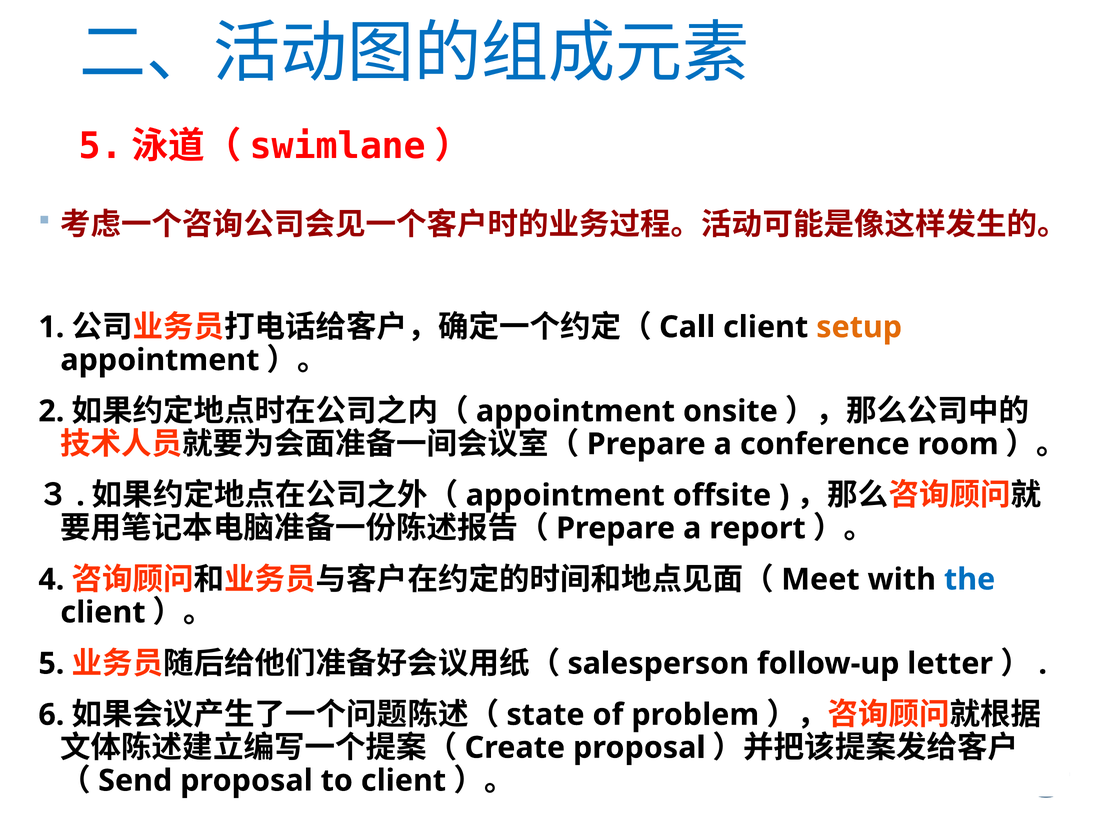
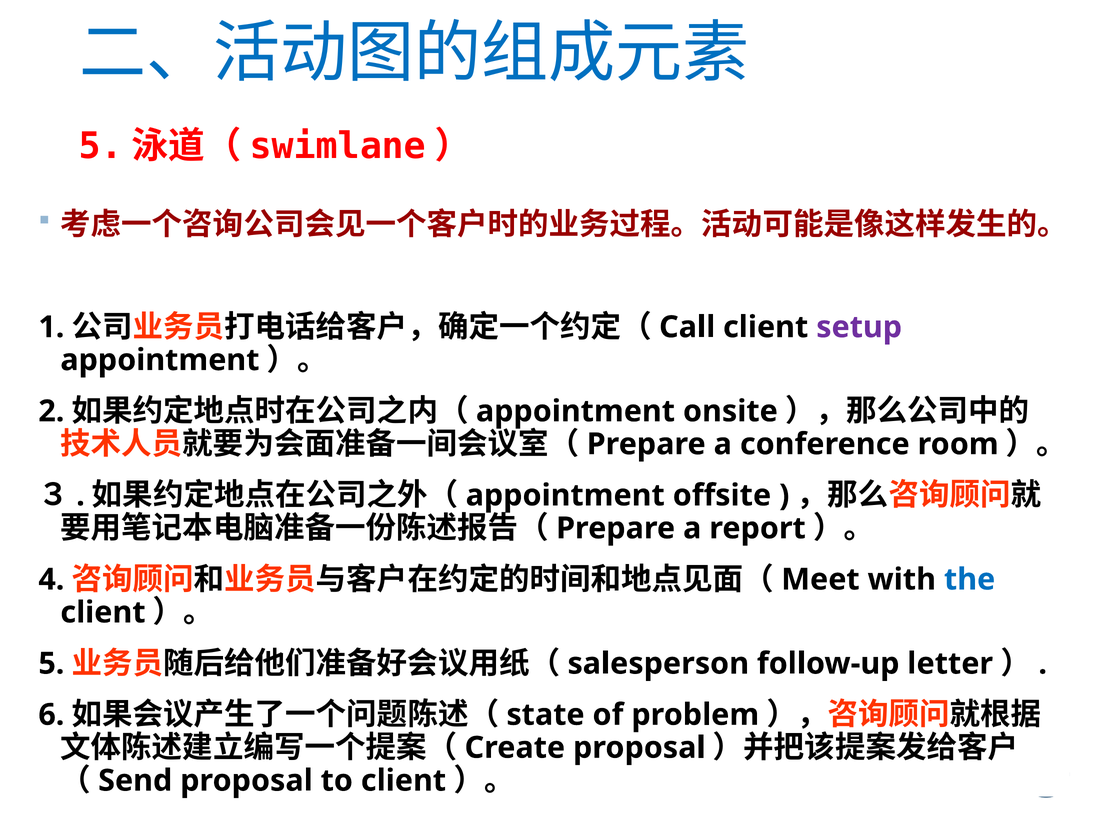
setup colour: orange -> purple
